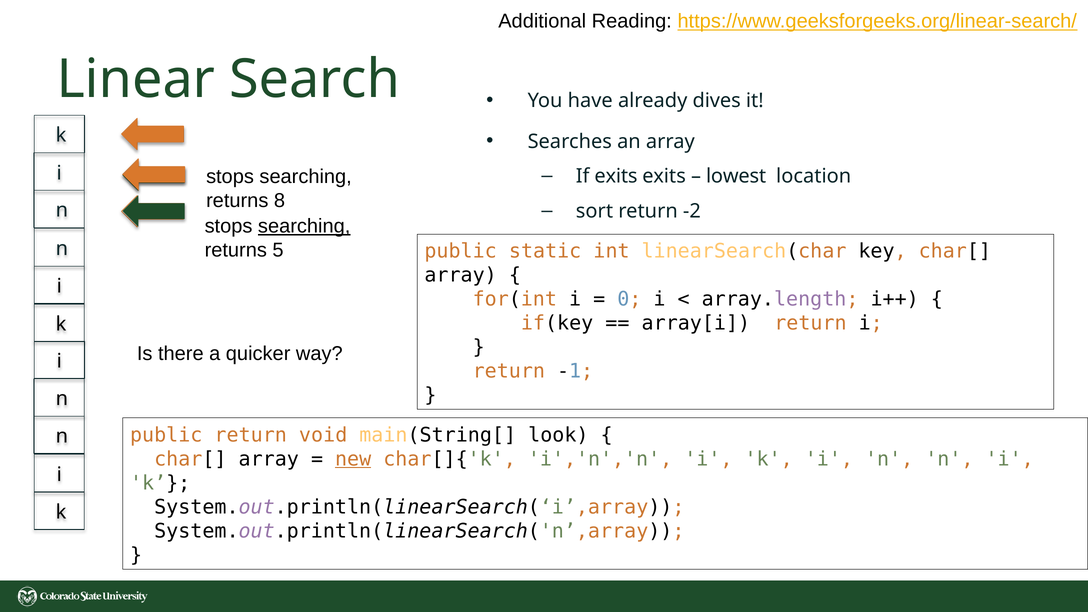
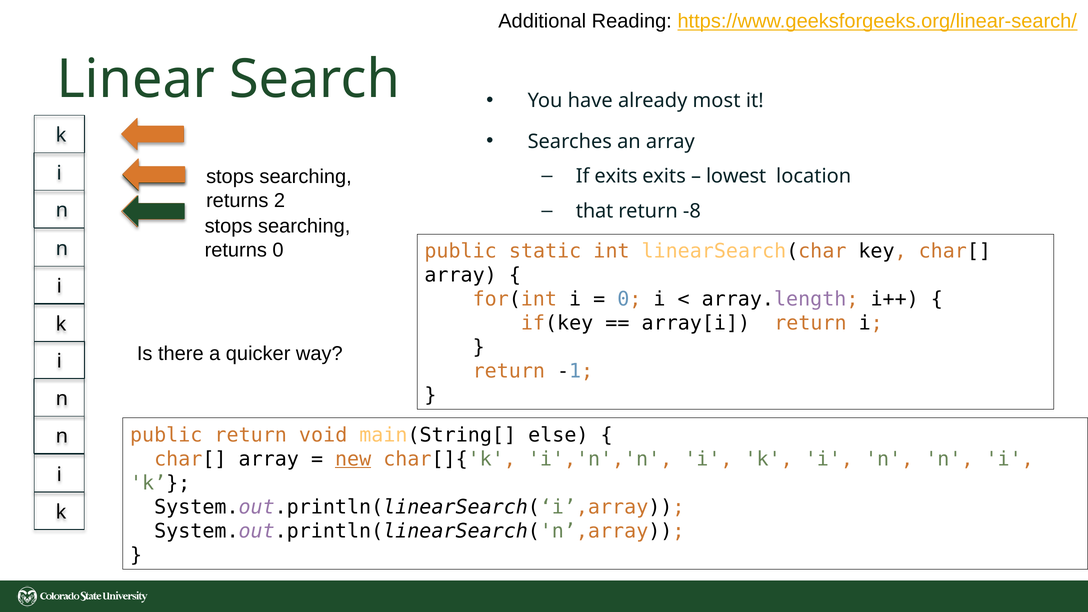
dives: dives -> most
8: 8 -> 2
sort: sort -> that
-2: -2 -> -8
searching at (304, 226) underline: present -> none
returns 5: 5 -> 0
look: look -> else
